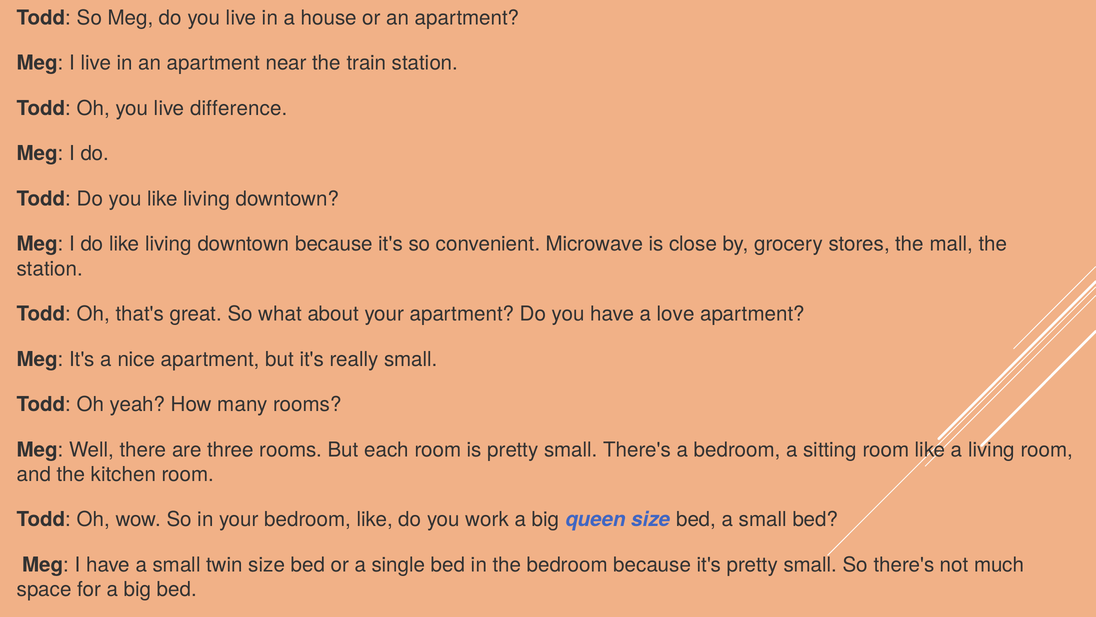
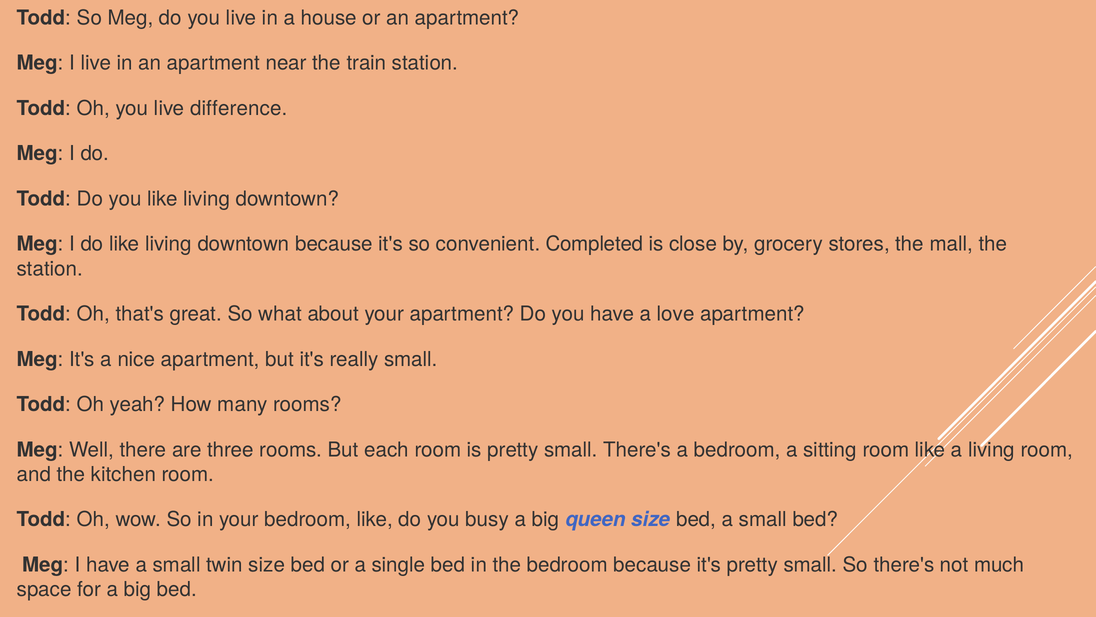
Microwave: Microwave -> Completed
work: work -> busy
